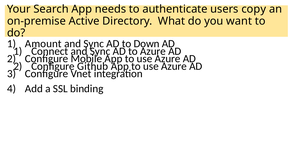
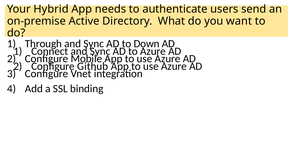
Search: Search -> Hybrid
copy: copy -> send
Amount: Amount -> Through
